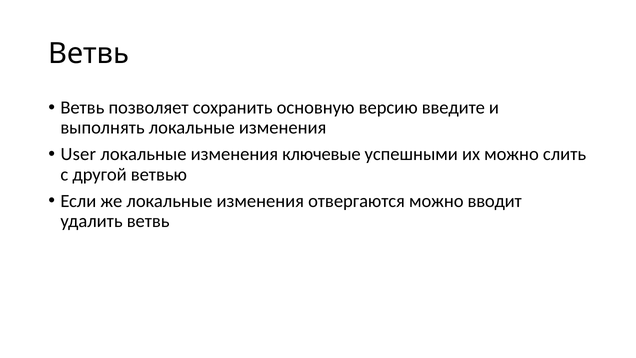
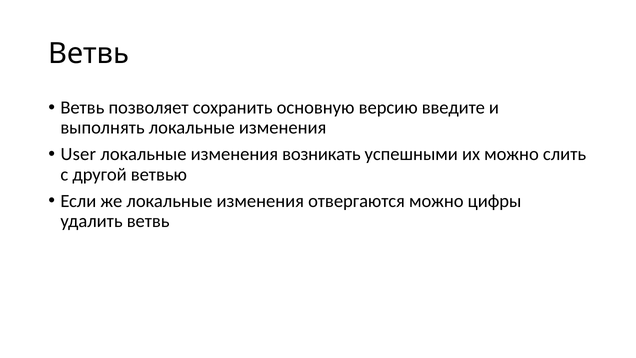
ключевые: ключевые -> возникать
вводит: вводит -> цифры
